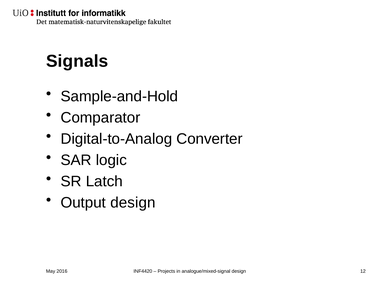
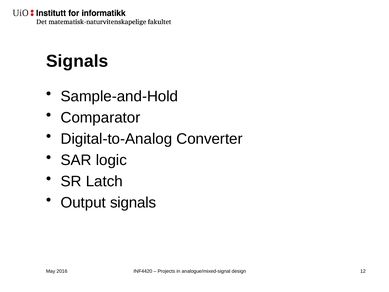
Output design: design -> signals
